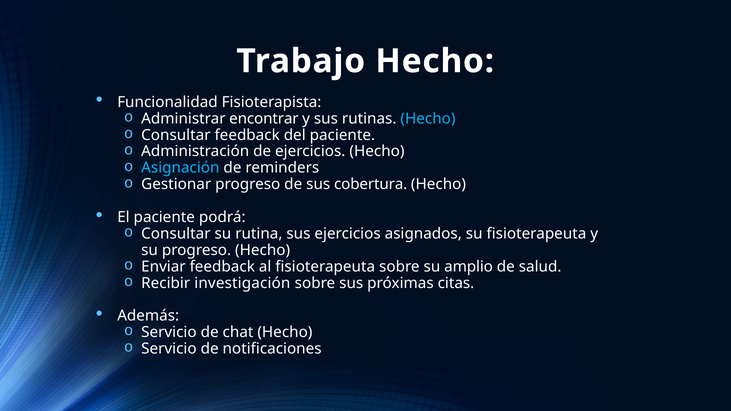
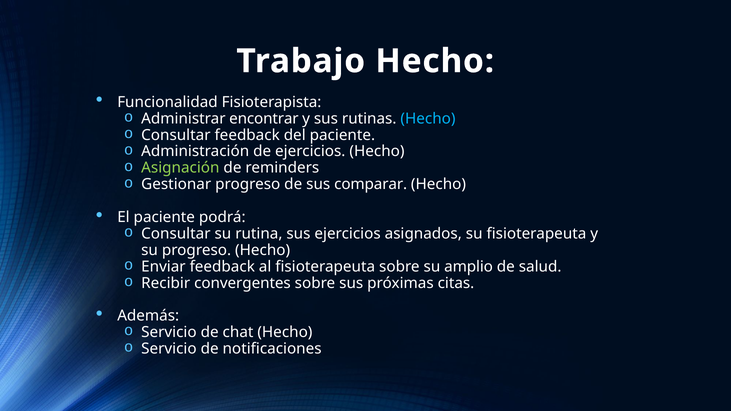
Asignación colour: light blue -> light green
cobertura: cobertura -> comparar
investigación: investigación -> convergentes
